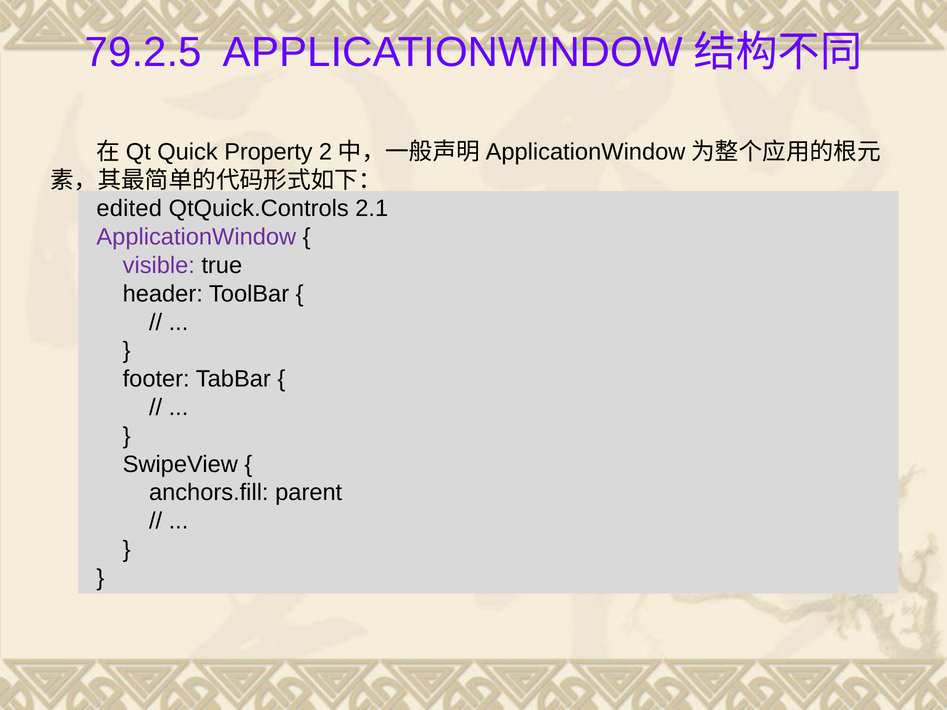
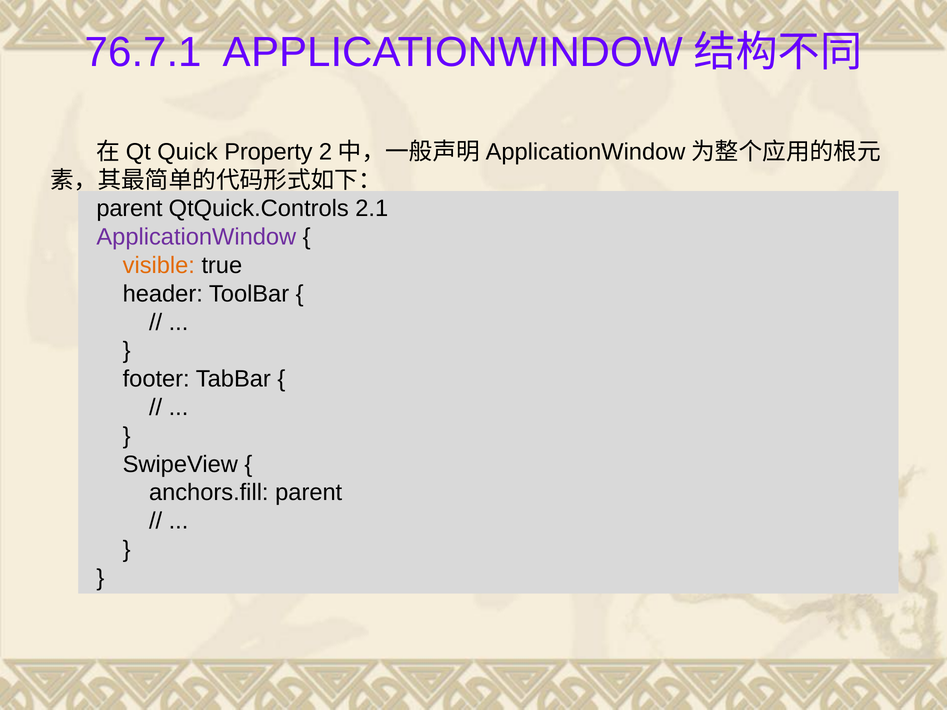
79.2.5: 79.2.5 -> 76.7.1
edited at (129, 209): edited -> parent
visible colour: purple -> orange
